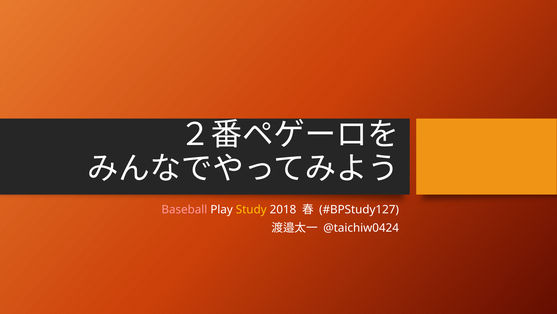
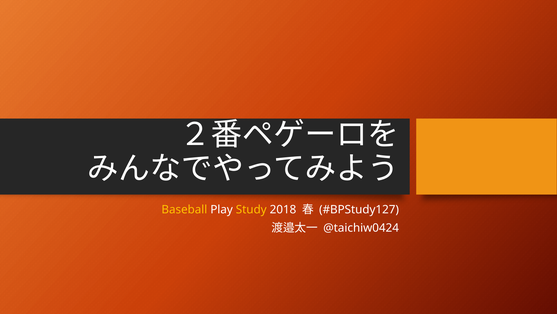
Baseball colour: pink -> yellow
